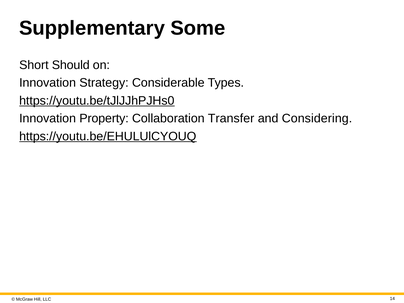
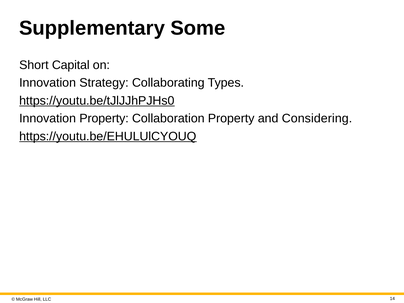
Should: Should -> Capital
Considerable: Considerable -> Collaborating
Collaboration Transfer: Transfer -> Property
